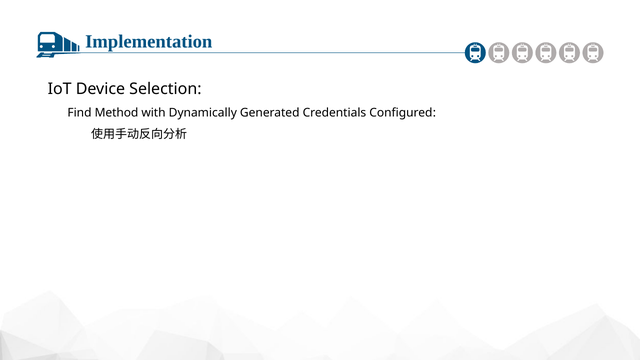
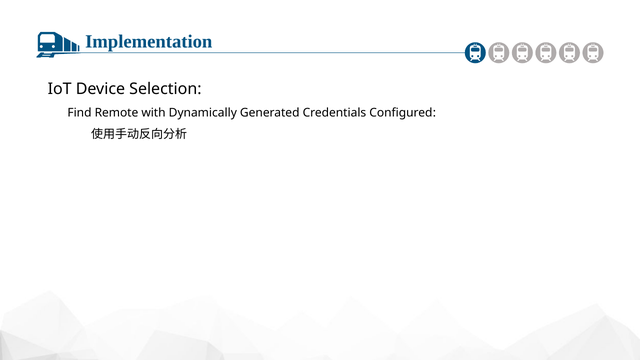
Method: Method -> Remote
